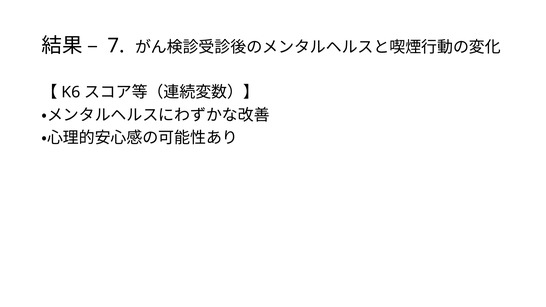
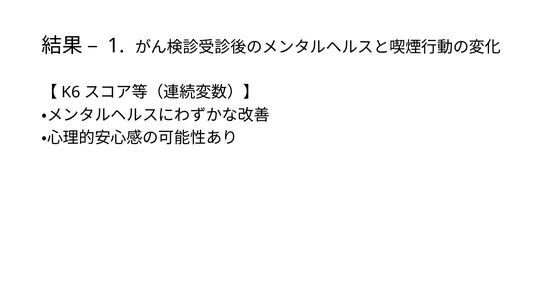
7: 7 -> 1
